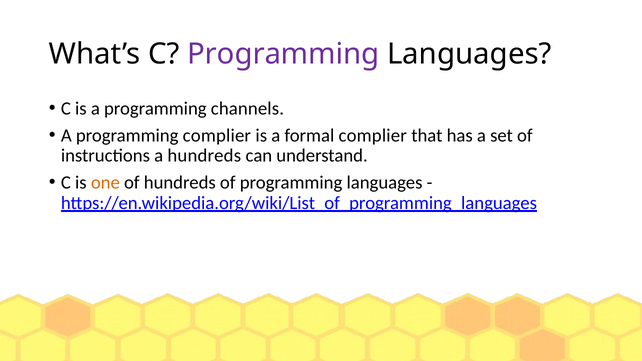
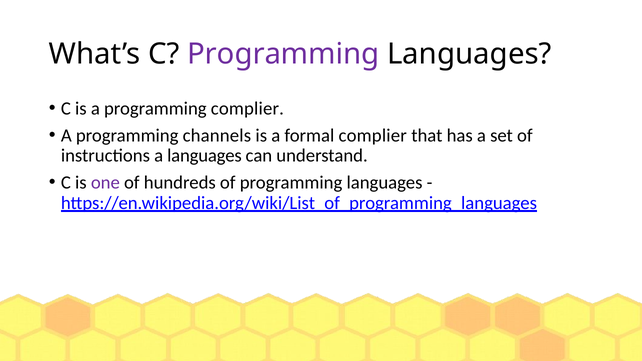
programming channels: channels -> complier
programming complier: complier -> channels
a hundreds: hundreds -> languages
one colour: orange -> purple
